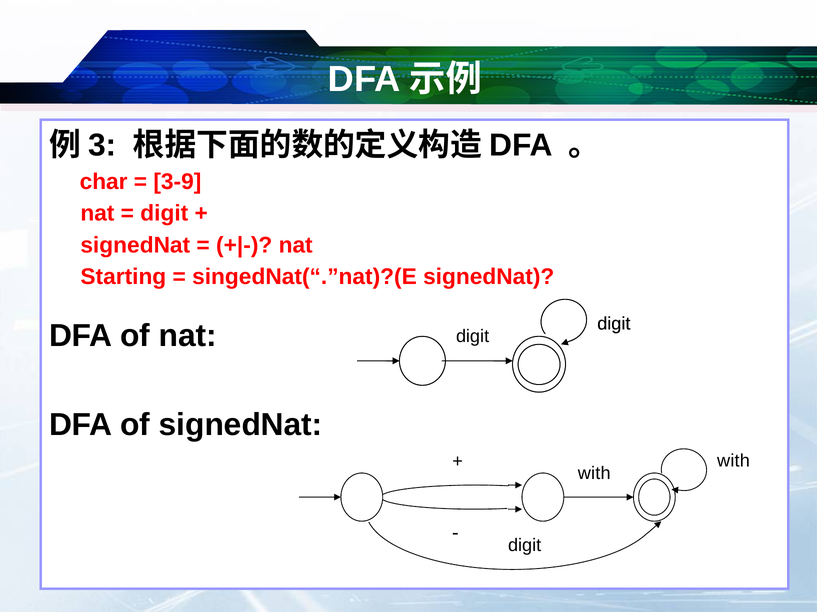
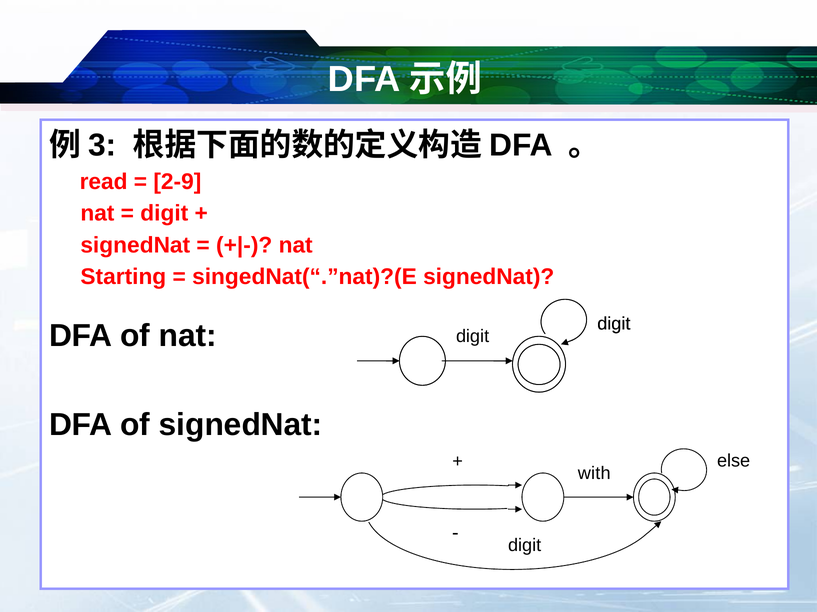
char: char -> read
3-9: 3-9 -> 2-9
with at (734, 462): with -> else
